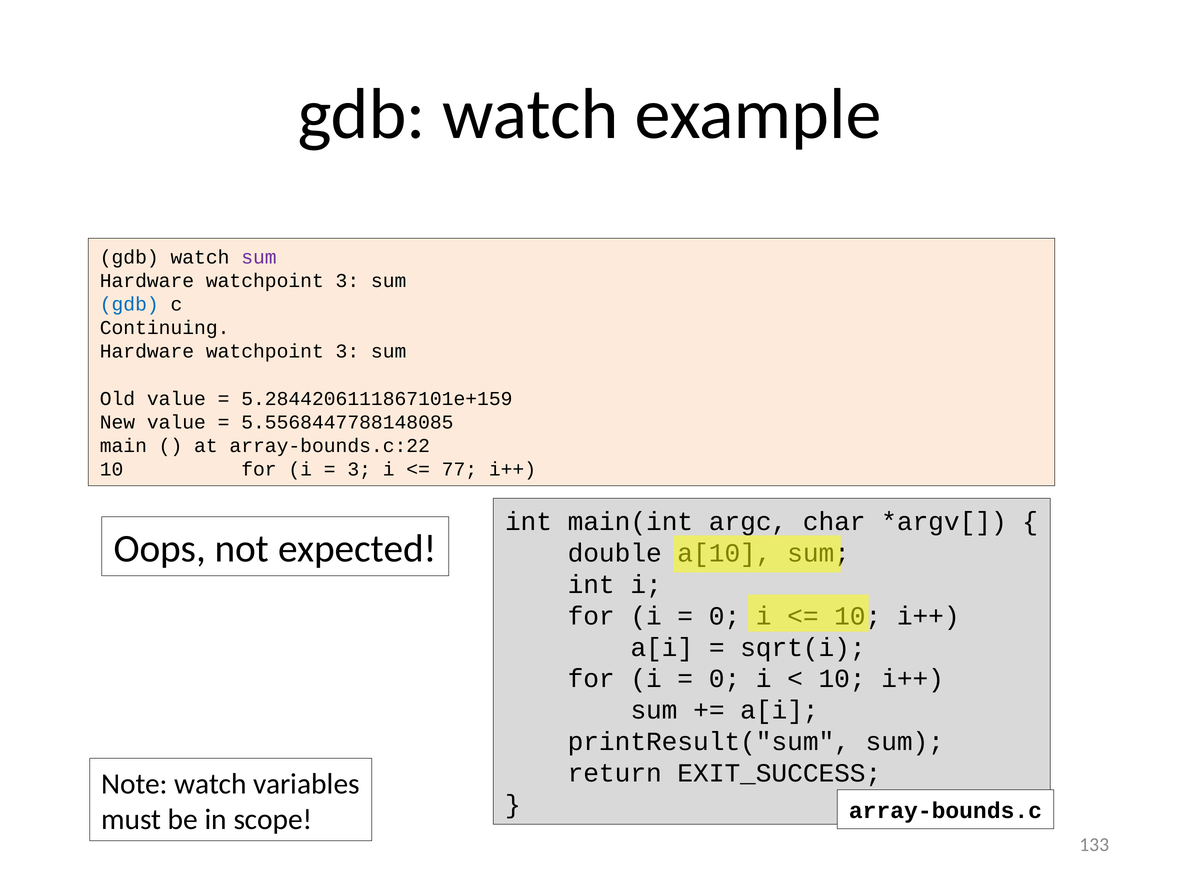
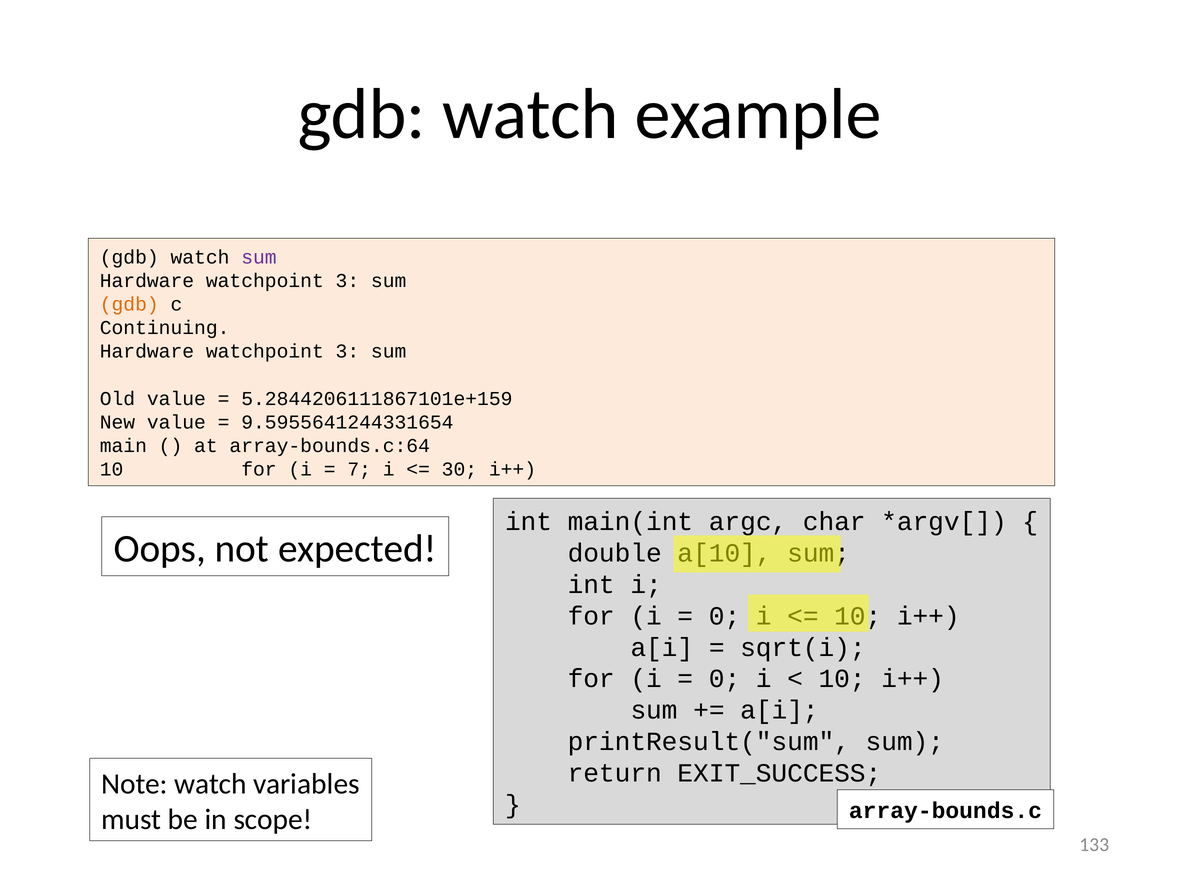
gdb at (129, 304) colour: blue -> orange
5.5568447788148085: 5.5568447788148085 -> 9.5955641244331654
array-bounds.c:22: array-bounds.c:22 -> array-bounds.c:64
3 at (359, 469): 3 -> 7
77: 77 -> 30
